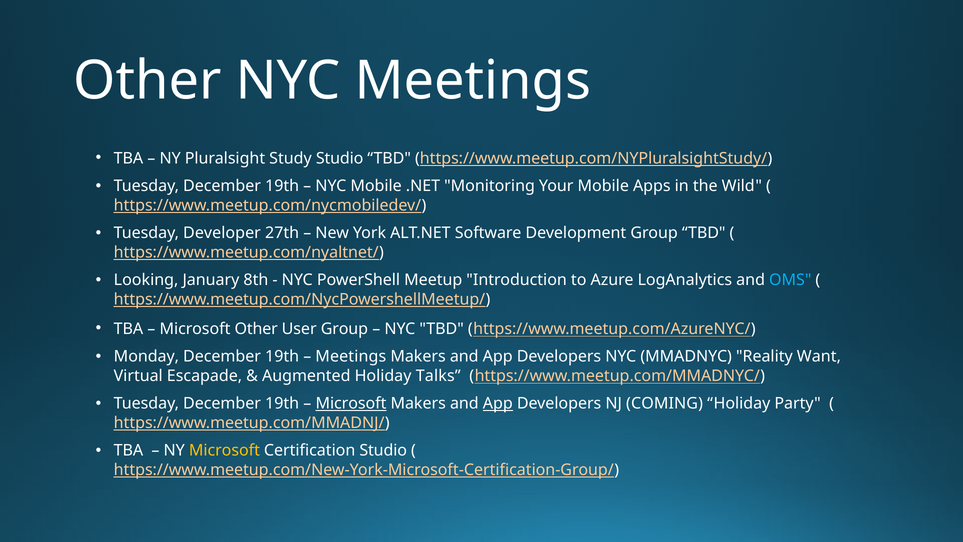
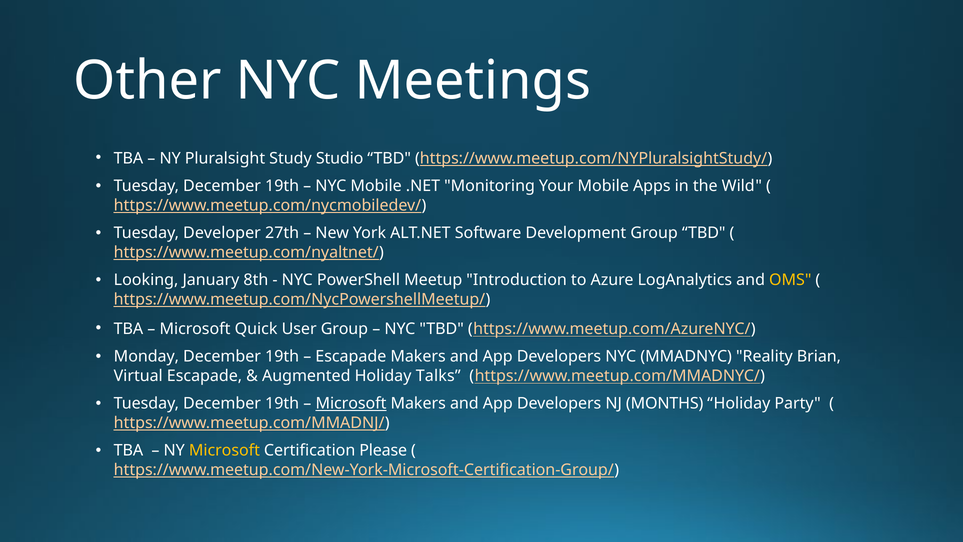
OMS colour: light blue -> yellow
Microsoft Other: Other -> Quick
Meetings at (351, 356): Meetings -> Escapade
Want: Want -> Brian
App at (498, 403) underline: present -> none
COMING: COMING -> MONTHS
Certification Studio: Studio -> Please
